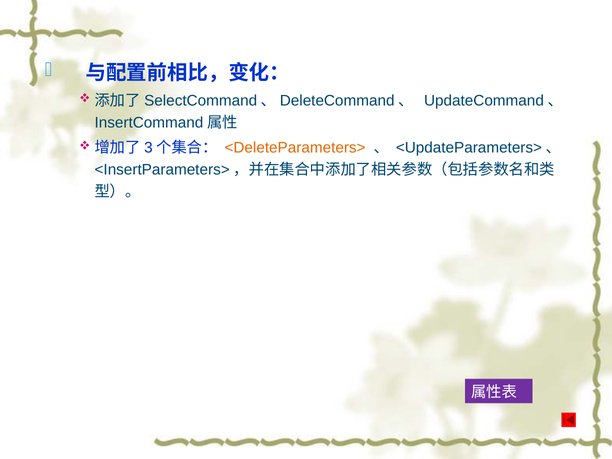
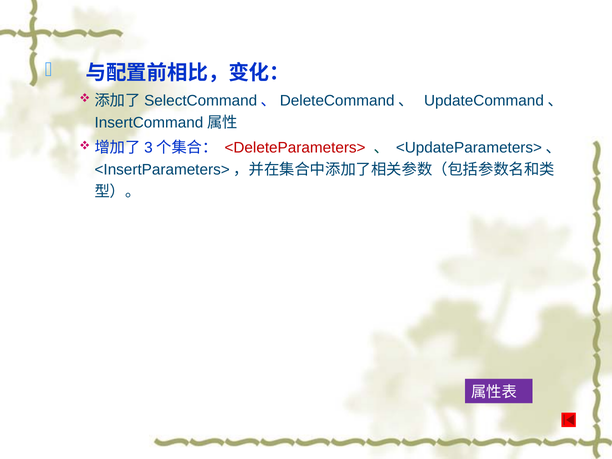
<DeleteParameters> colour: orange -> red
